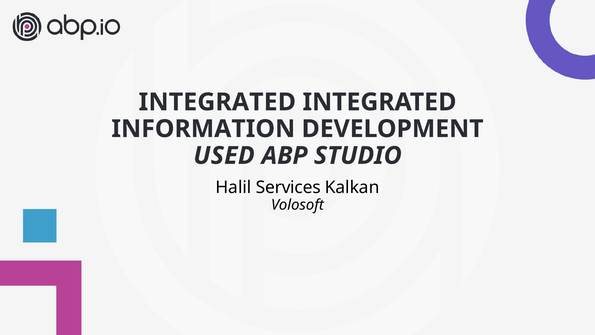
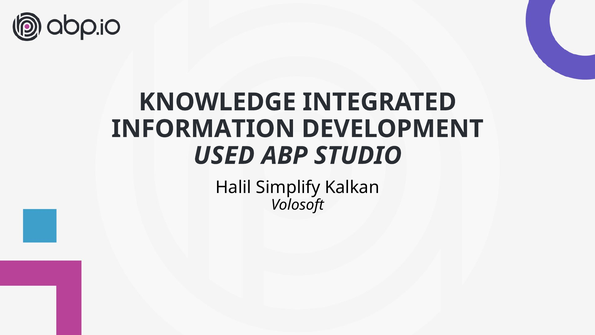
INTEGRATED at (217, 102): INTEGRATED -> KNOWLEDGE
Services: Services -> Simplify
